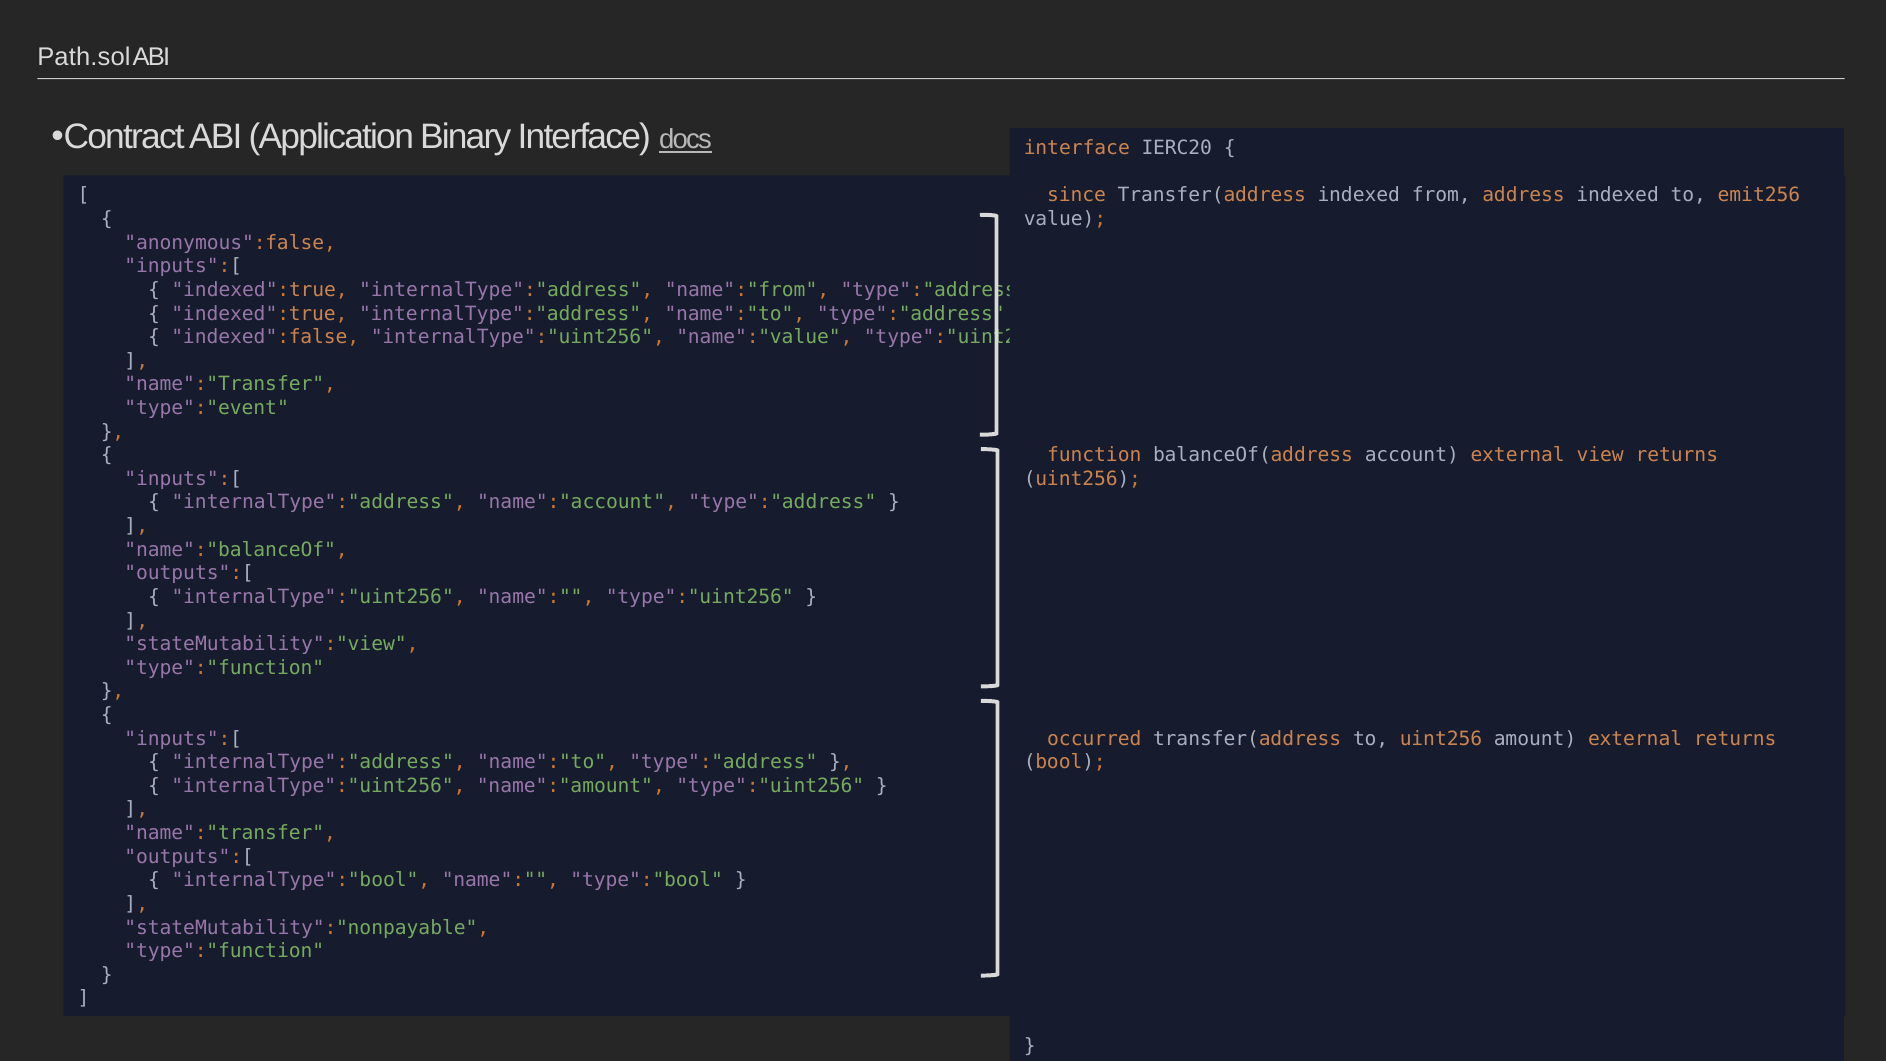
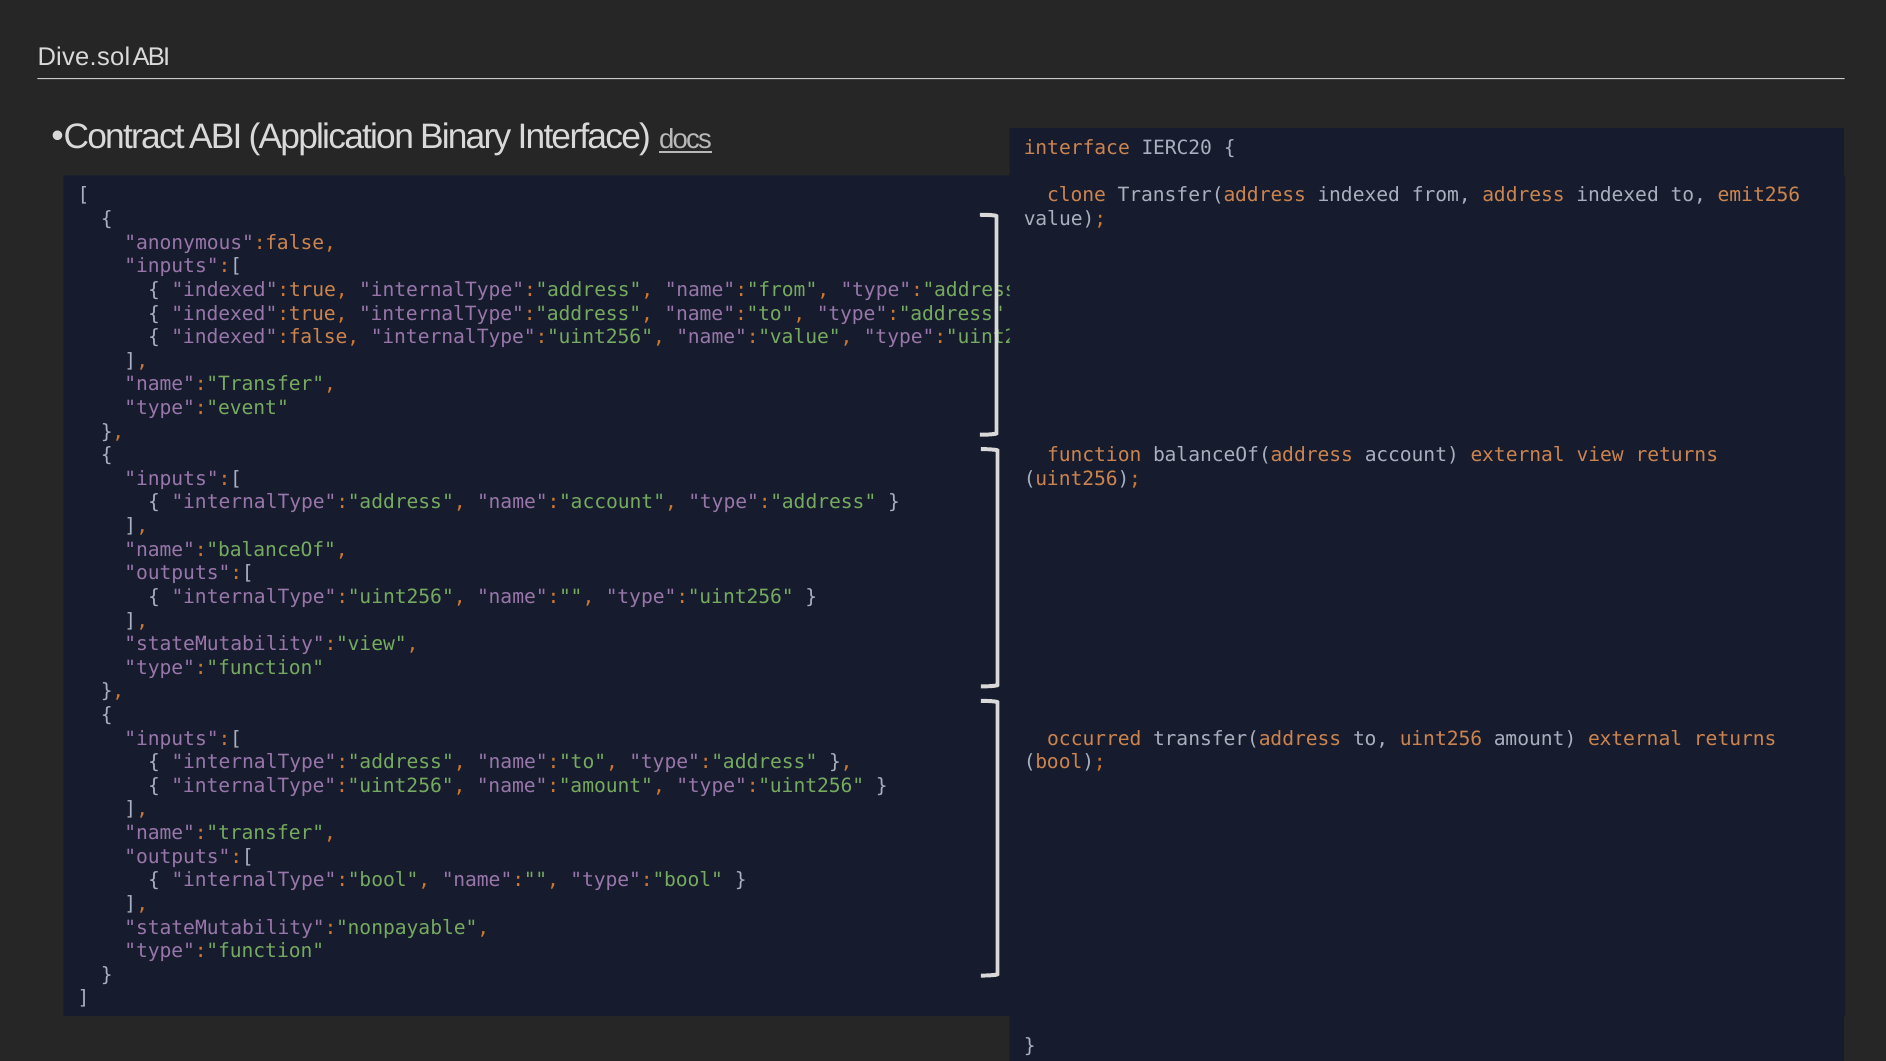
Path.sol: Path.sol -> Dive.sol
since: since -> clone
